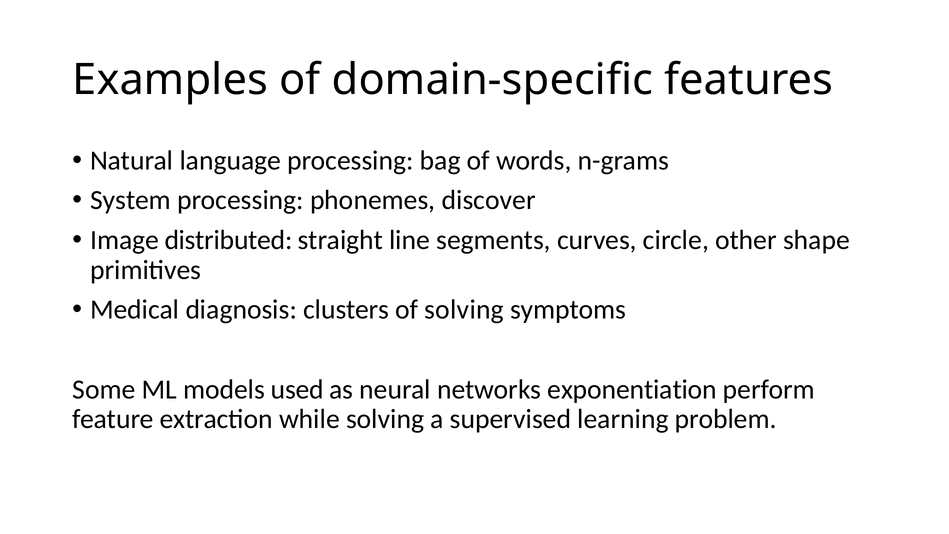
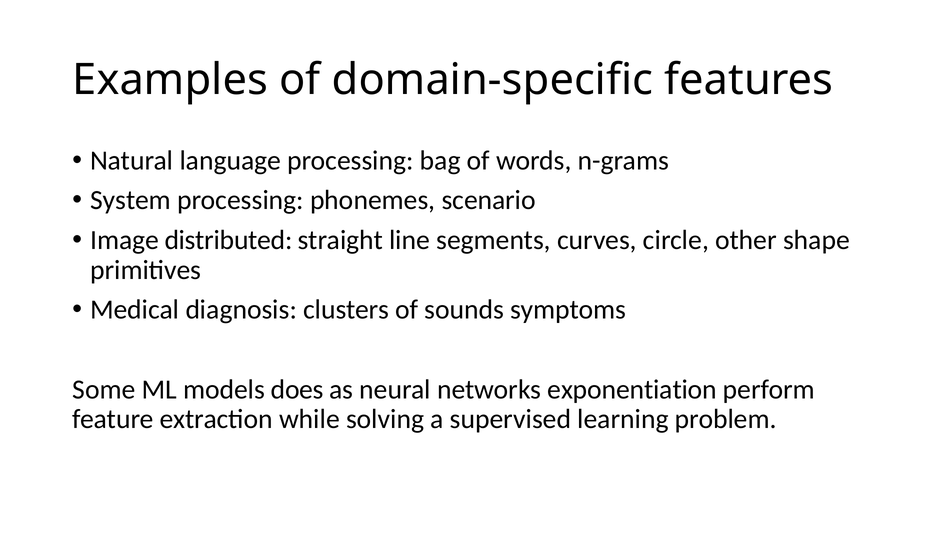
discover: discover -> scenario
of solving: solving -> sounds
used: used -> does
